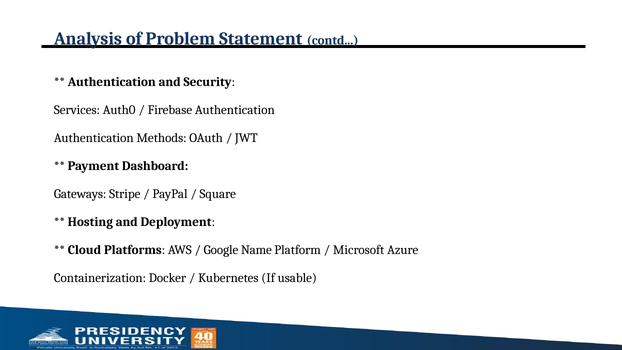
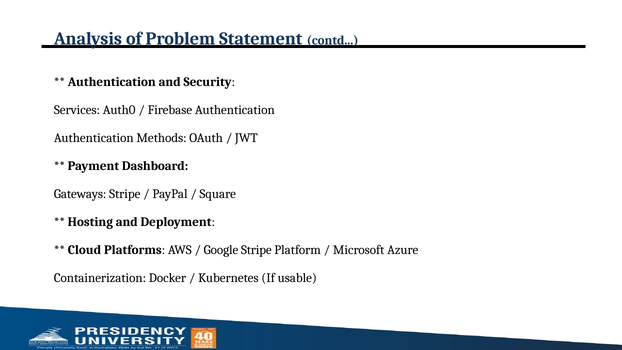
Google Name: Name -> Stripe
